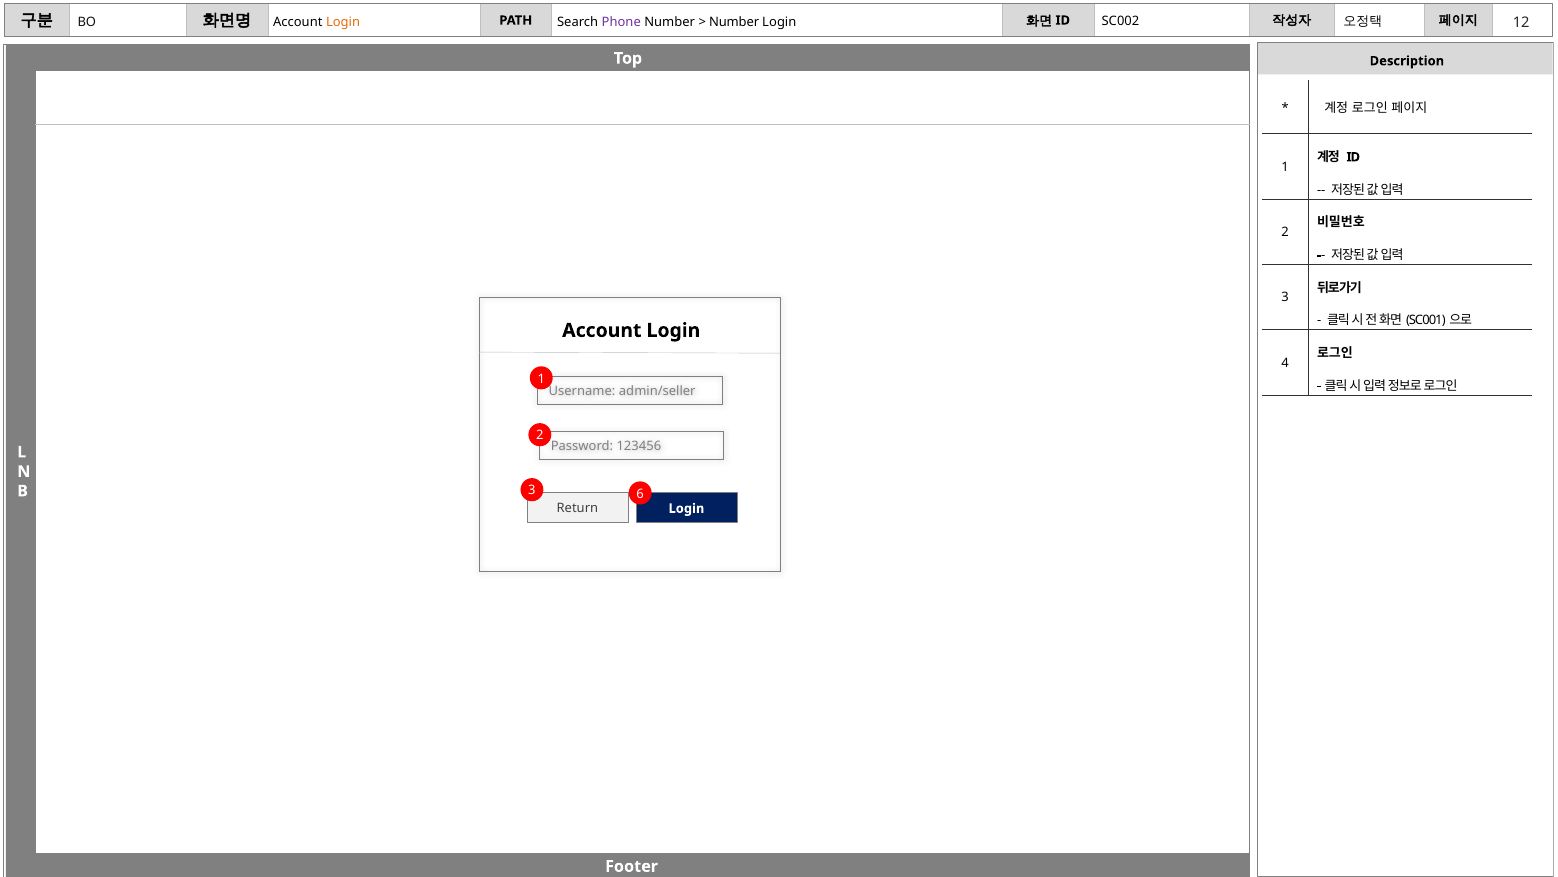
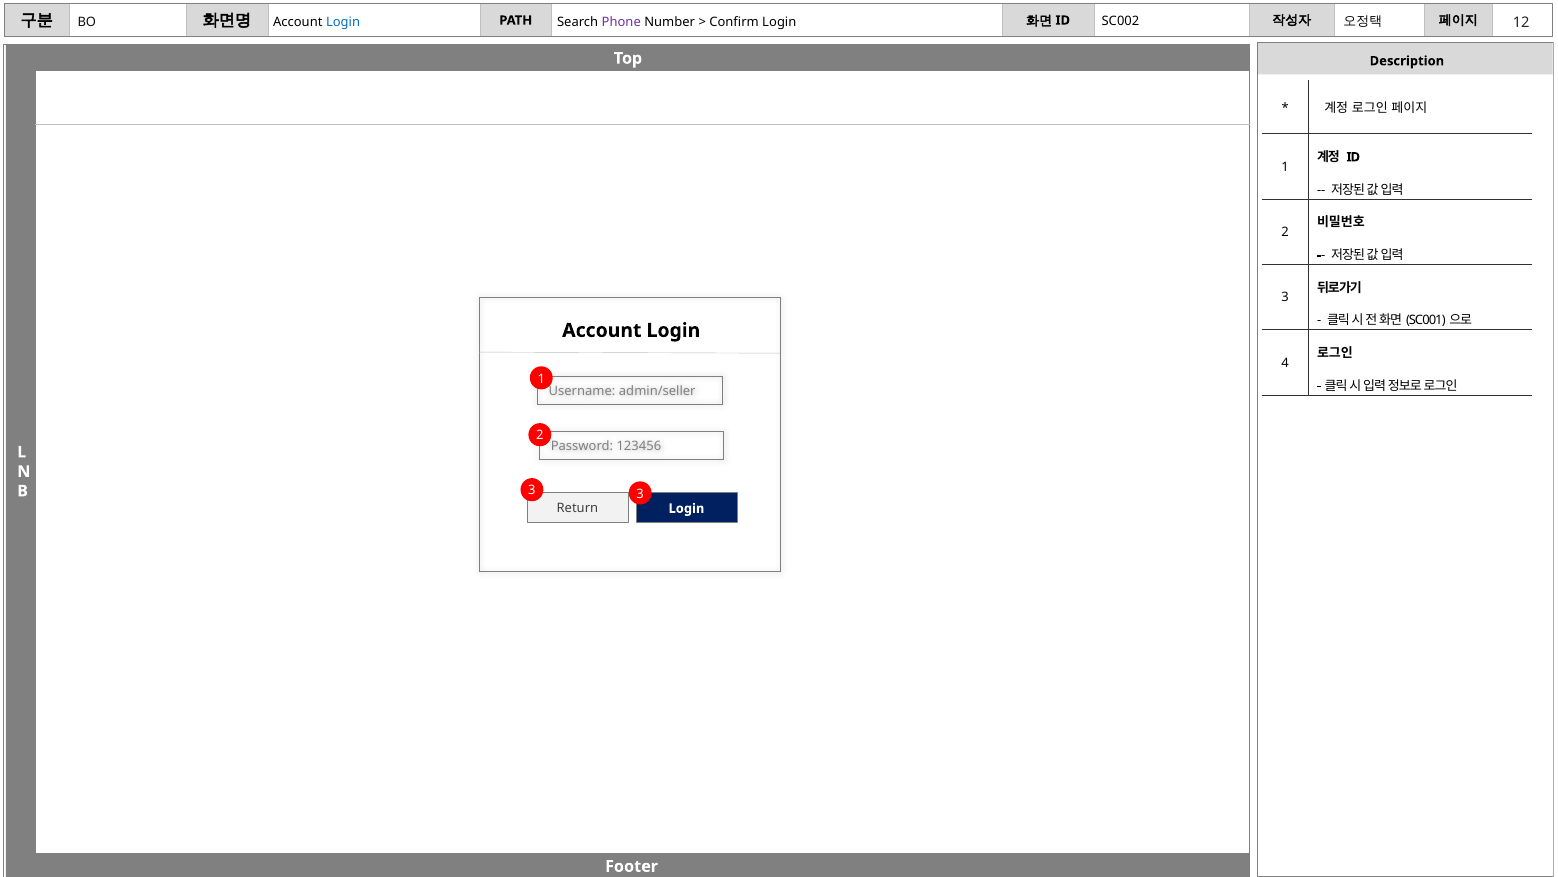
Login at (343, 22) colour: orange -> blue
Number at (734, 22): Number -> Confirm
3 6: 6 -> 3
